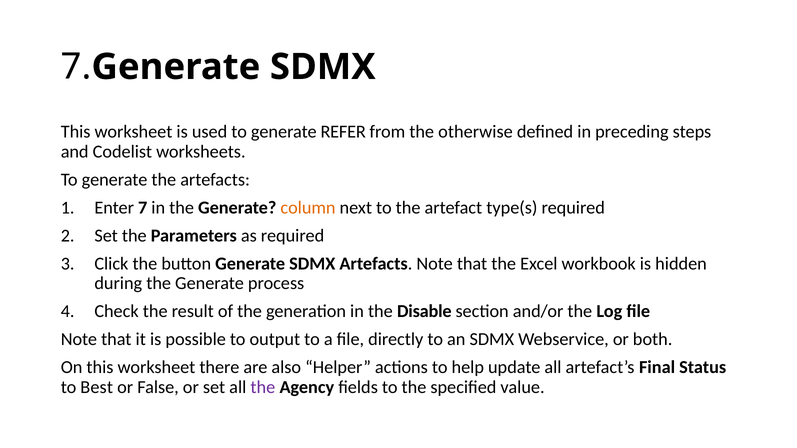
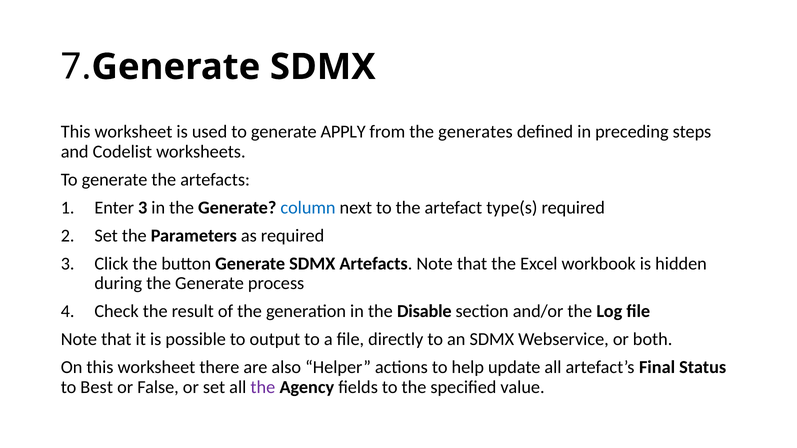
REFER: REFER -> APPLY
otherwise: otherwise -> generates
Enter 7: 7 -> 3
column colour: orange -> blue
